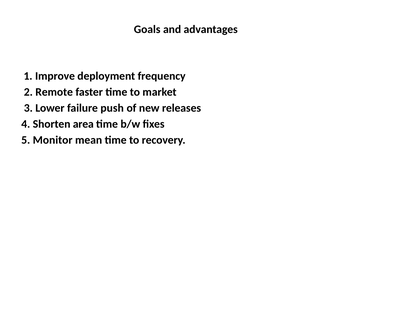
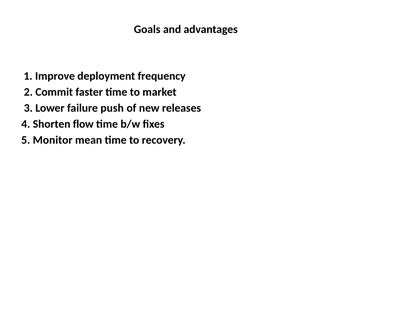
Remote: Remote -> Commit
area: area -> flow
